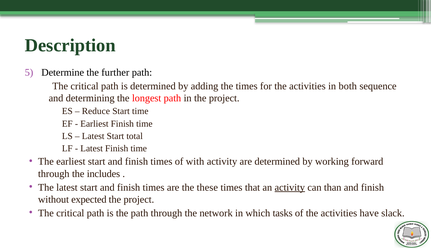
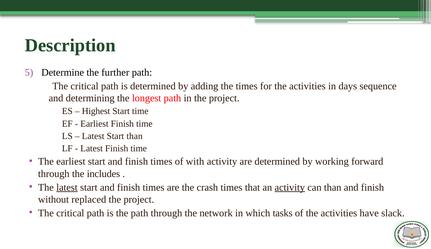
both: both -> days
Reduce: Reduce -> Highest
Start total: total -> than
latest at (67, 187) underline: none -> present
these: these -> crash
expected: expected -> replaced
